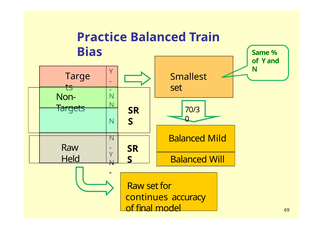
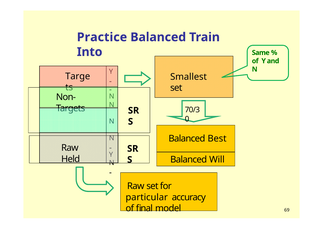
Bias: Bias -> Into
Mild: Mild -> Best
continues: continues -> particular
